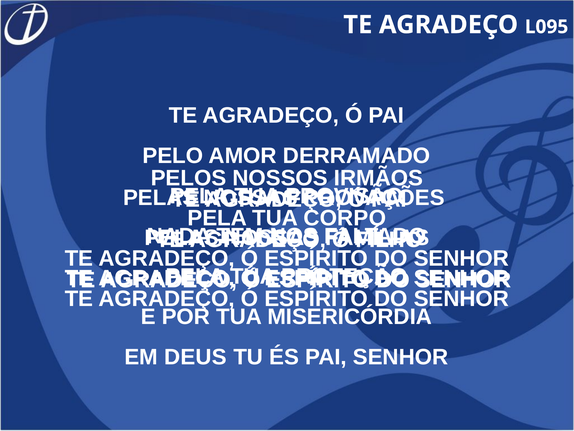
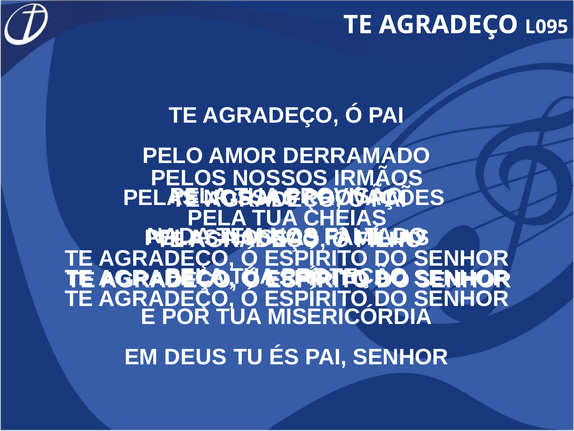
CORPO: CORPO -> CHEIAS
